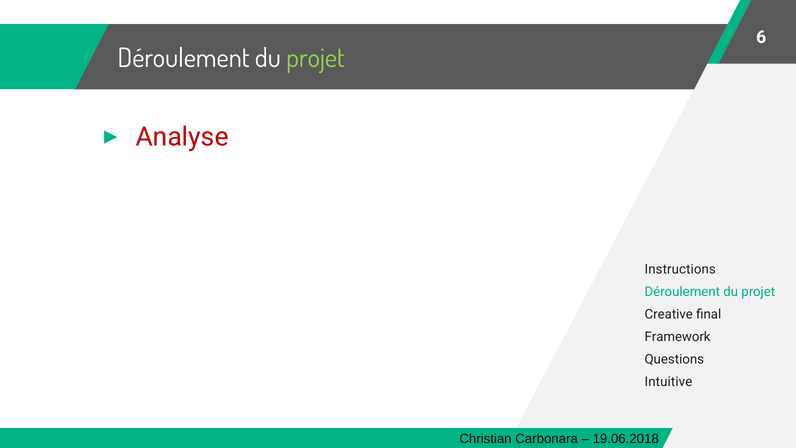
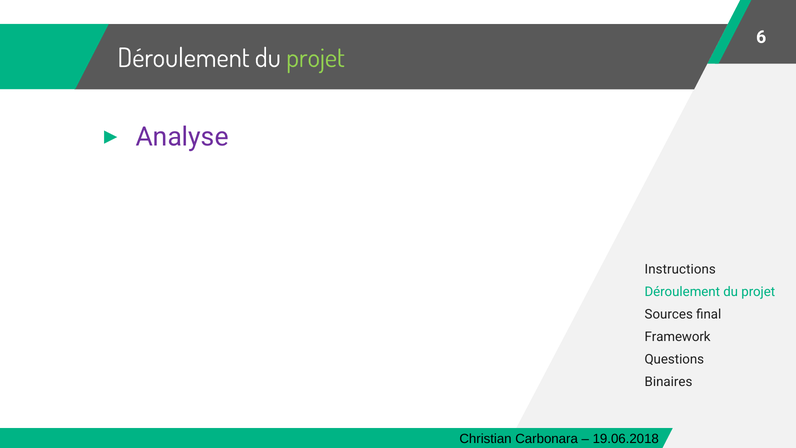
Analyse colour: red -> purple
Creative: Creative -> Sources
Intuitive: Intuitive -> Binaires
